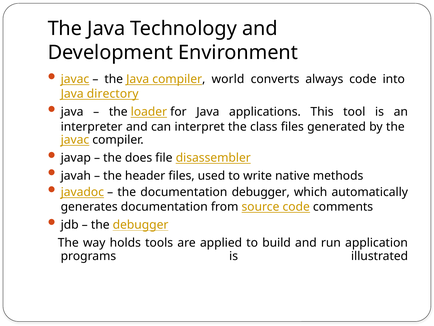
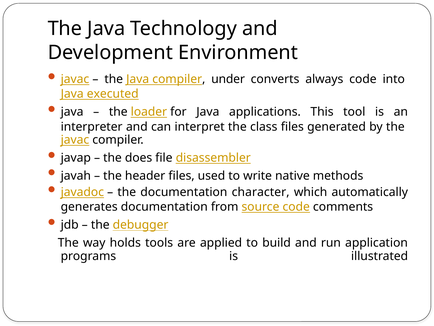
world: world -> under
directory: directory -> executed
documentation debugger: debugger -> character
